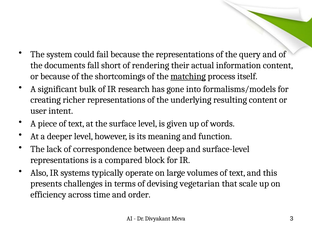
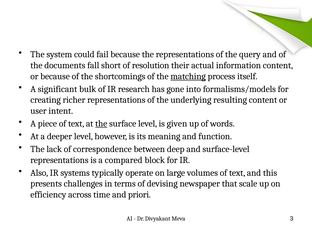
rendering: rendering -> resolution
the at (101, 124) underline: none -> present
vegetarian: vegetarian -> newspaper
order: order -> priori
